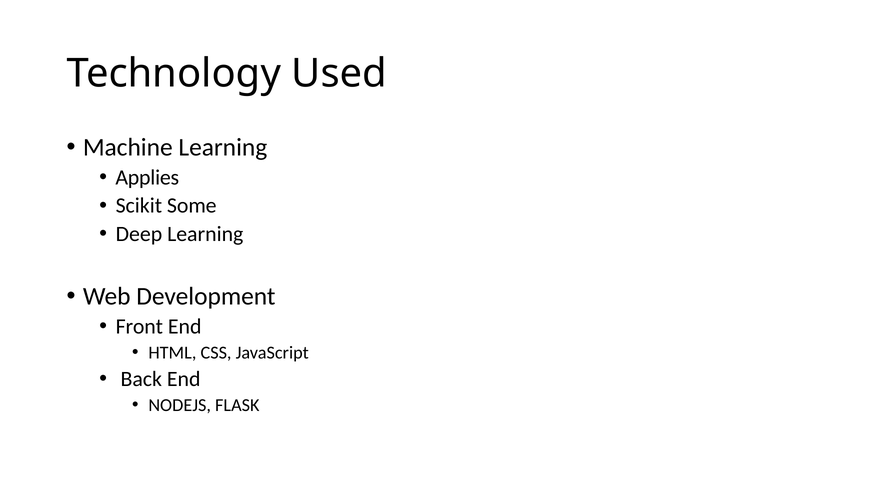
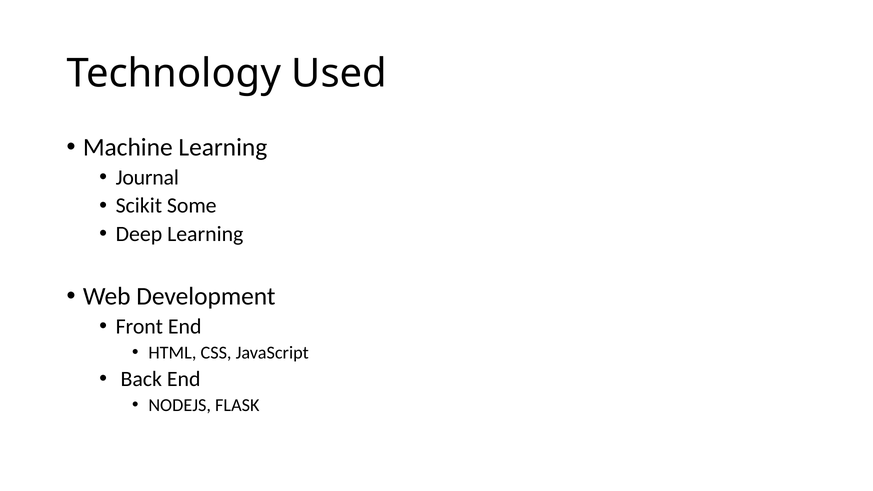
Applies: Applies -> Journal
